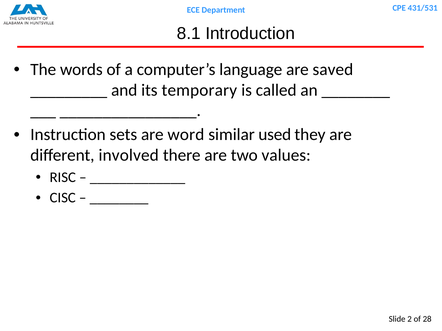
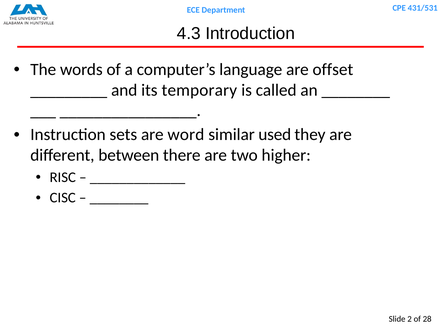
8.1: 8.1 -> 4.3
saved: saved -> offset
involved: involved -> between
values: values -> higher
